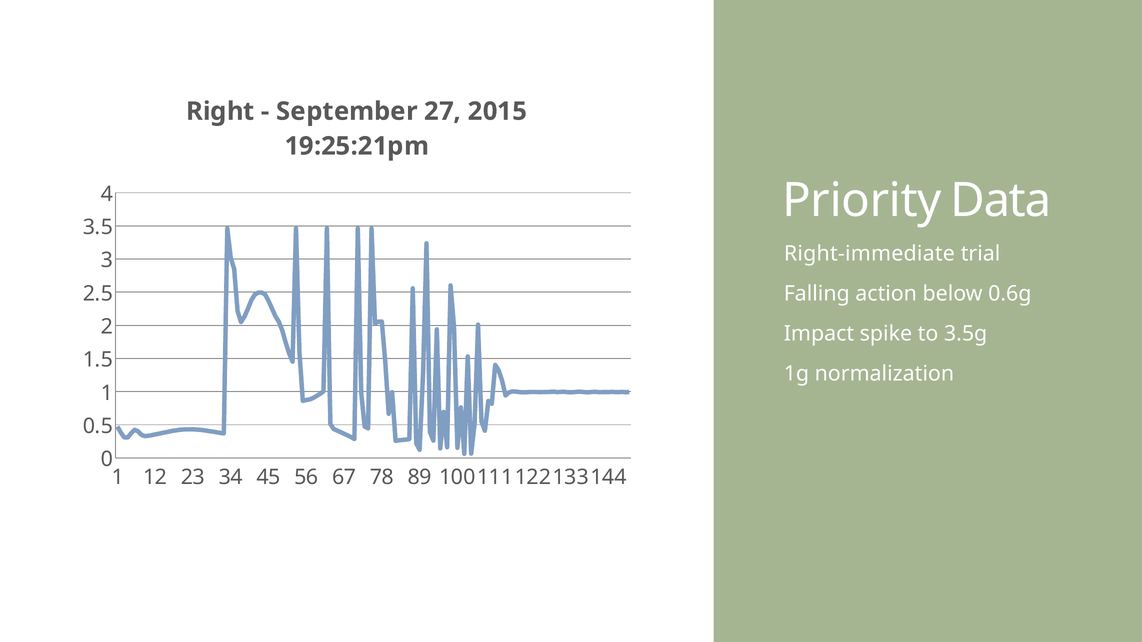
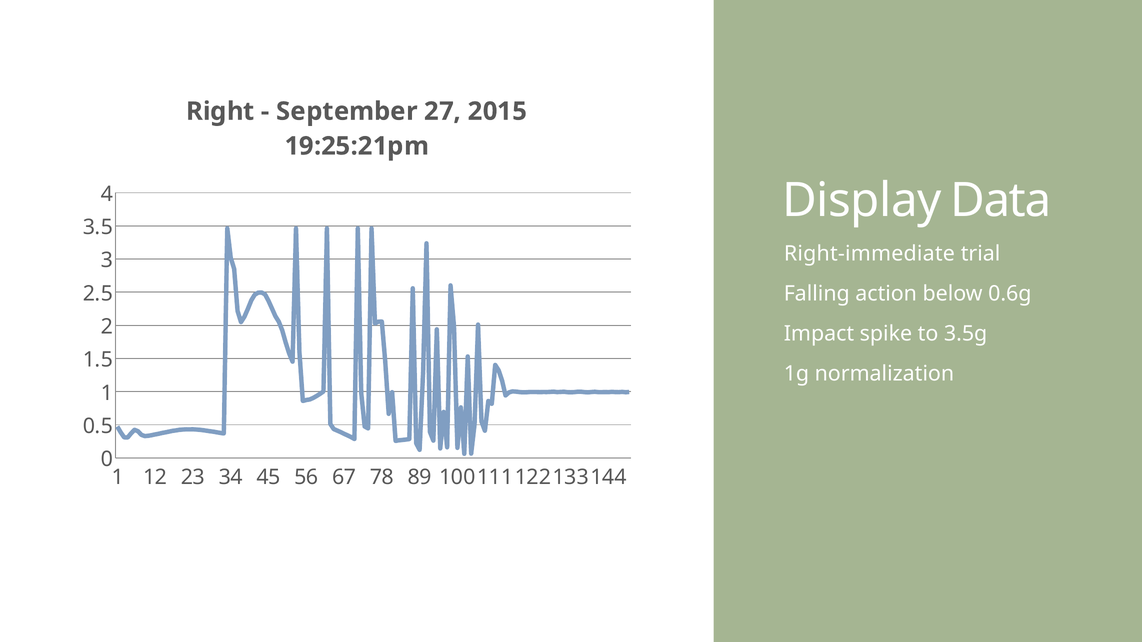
Priority: Priority -> Display
